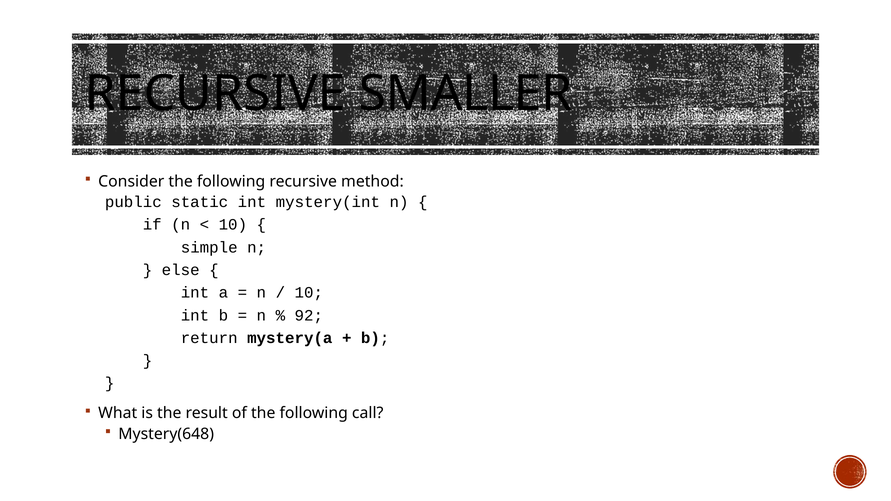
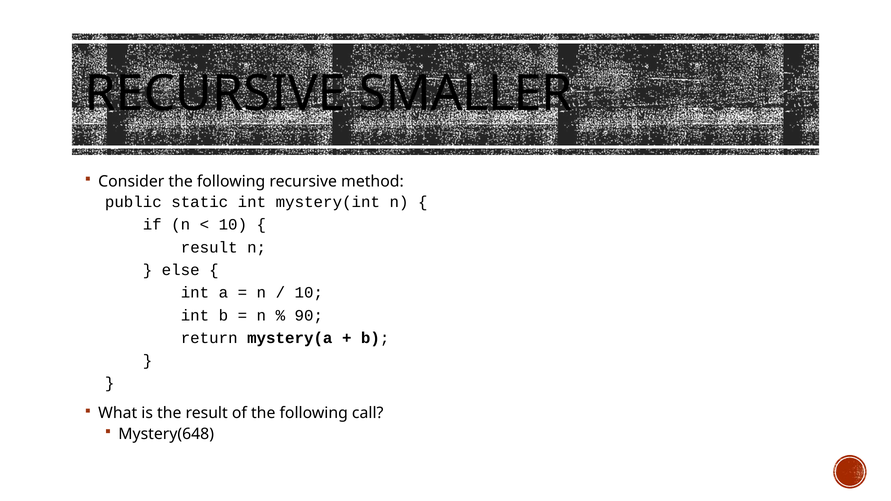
simple at (209, 247): simple -> result
92: 92 -> 90
